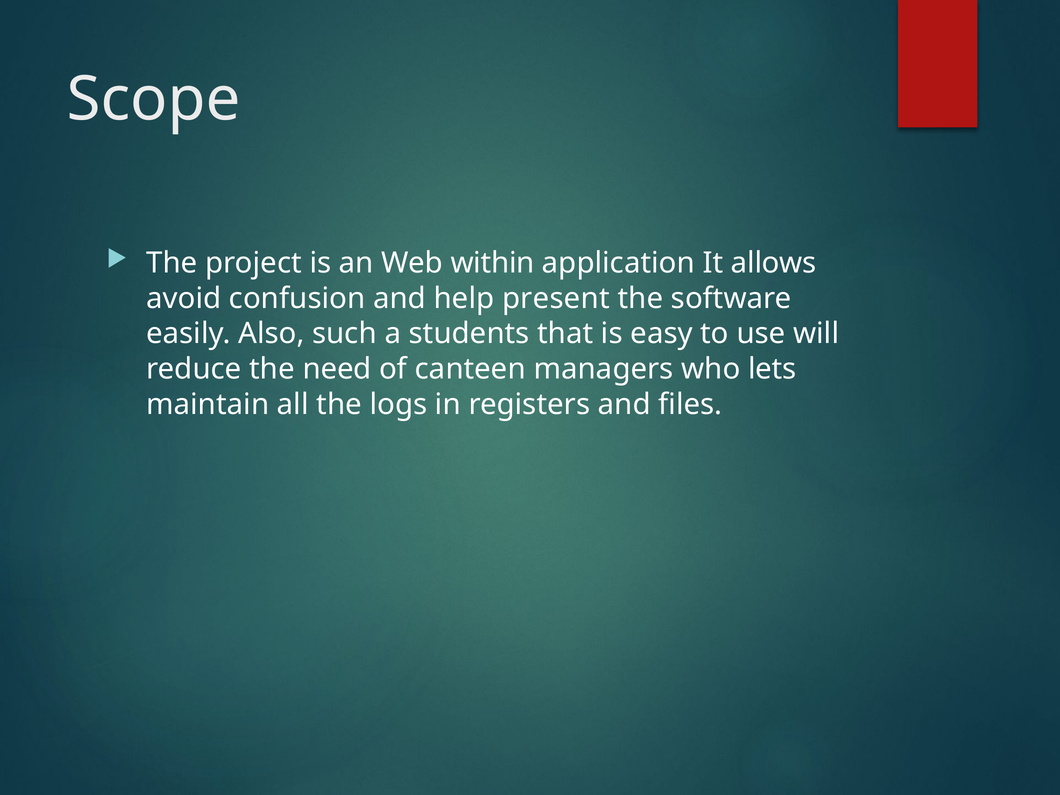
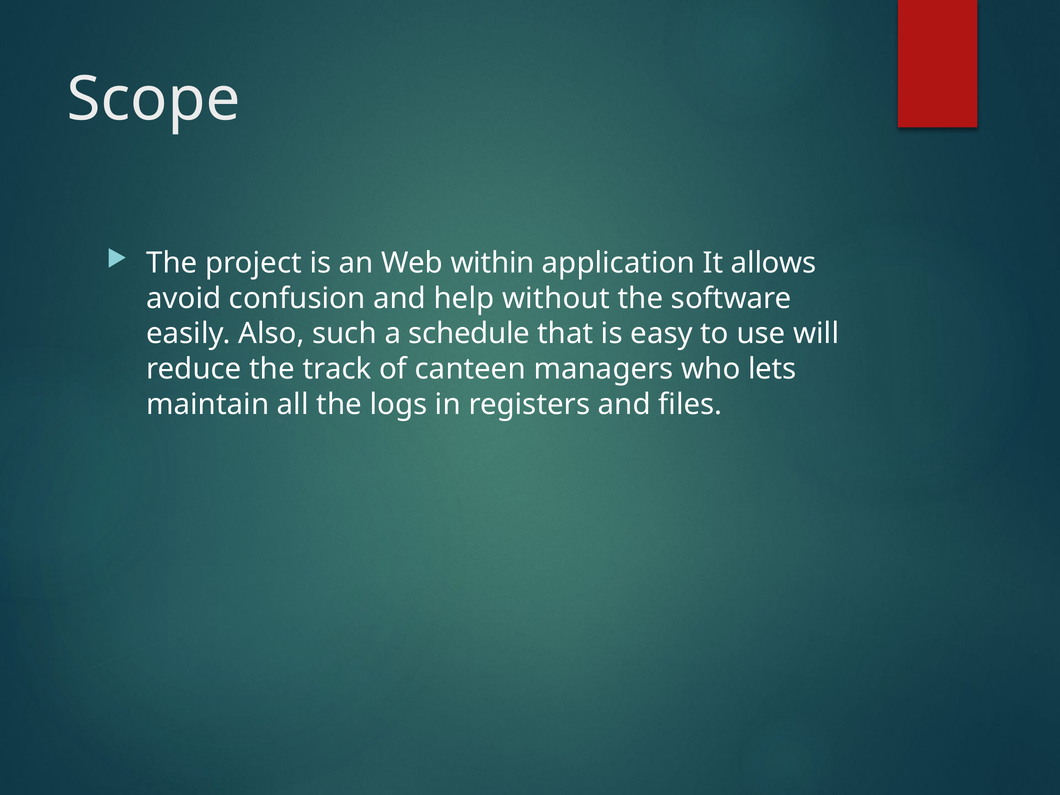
present: present -> without
students: students -> schedule
need: need -> track
